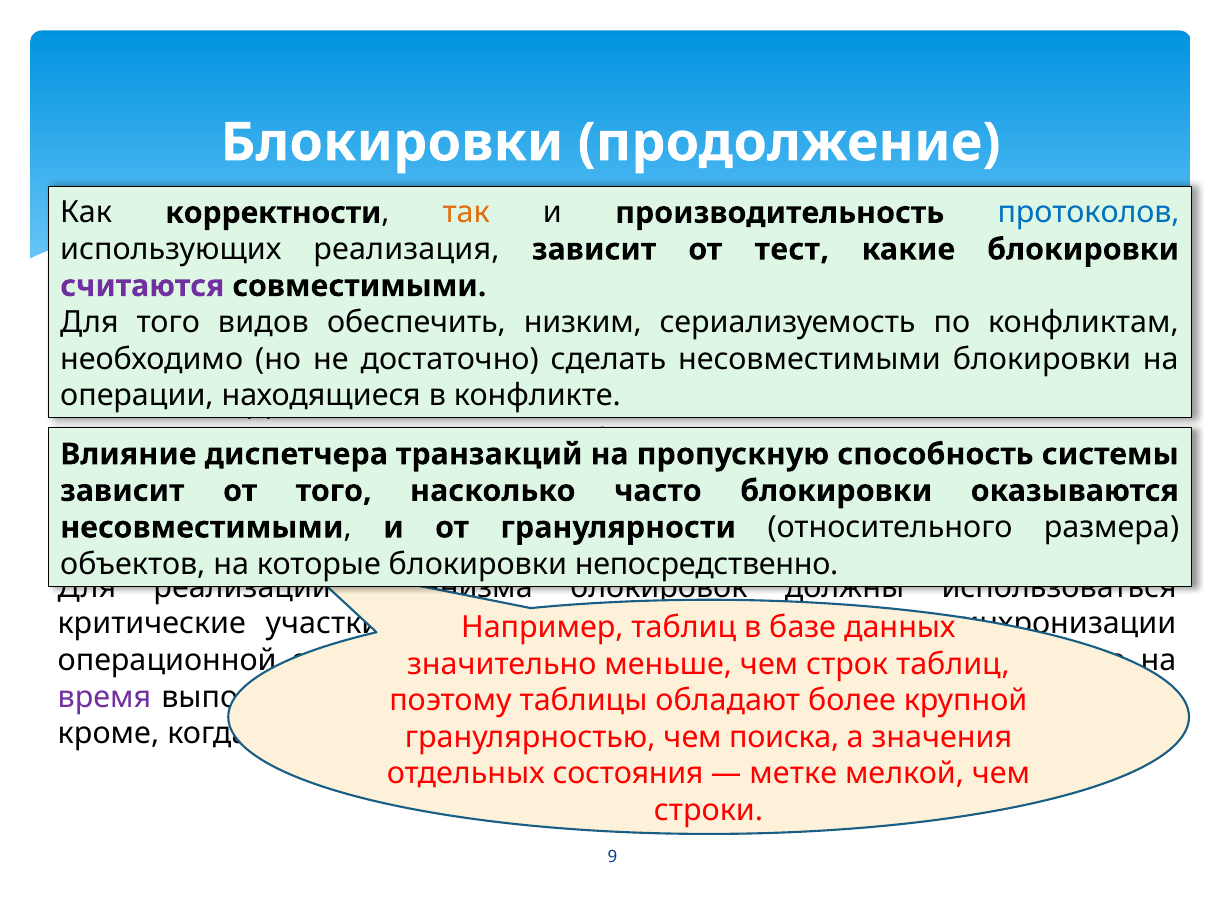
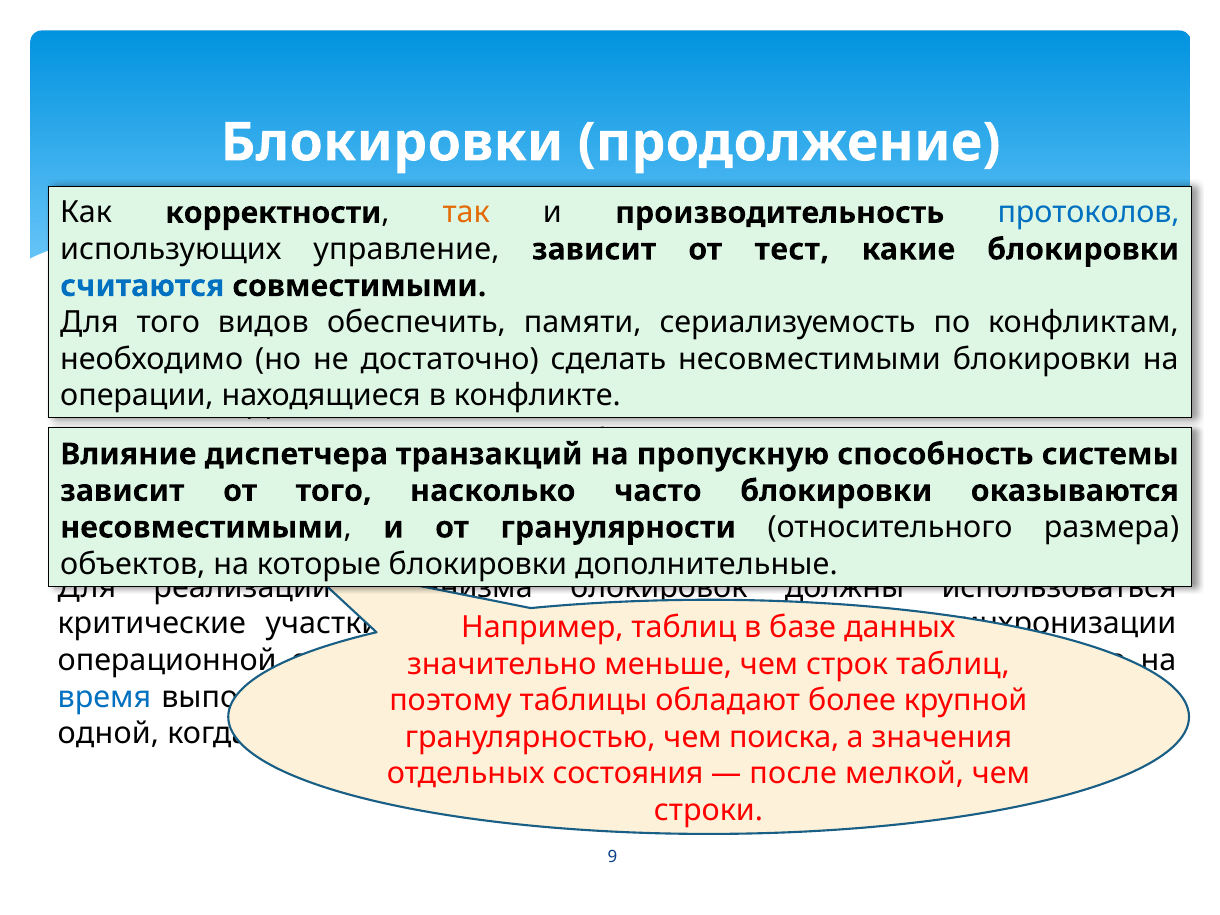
реализация: реализация -> управление
считаются colour: purple -> blue
низким: низким -> памяти
непосредственно: непосредственно -> дополнительные
время colour: purple -> blue
кроме: кроме -> одной
метке: метке -> после
